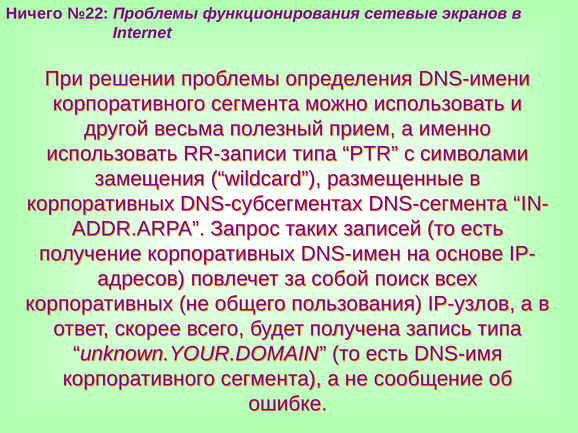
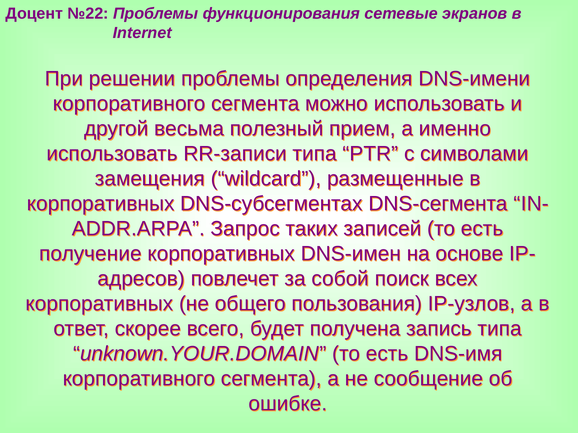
Ничего: Ничего -> Доцент
